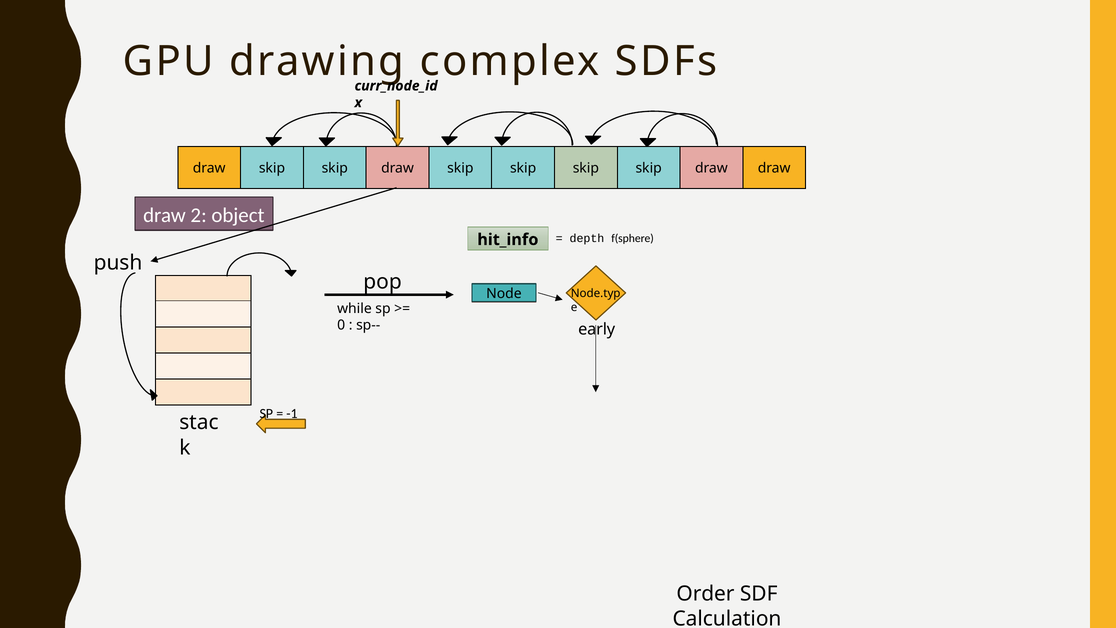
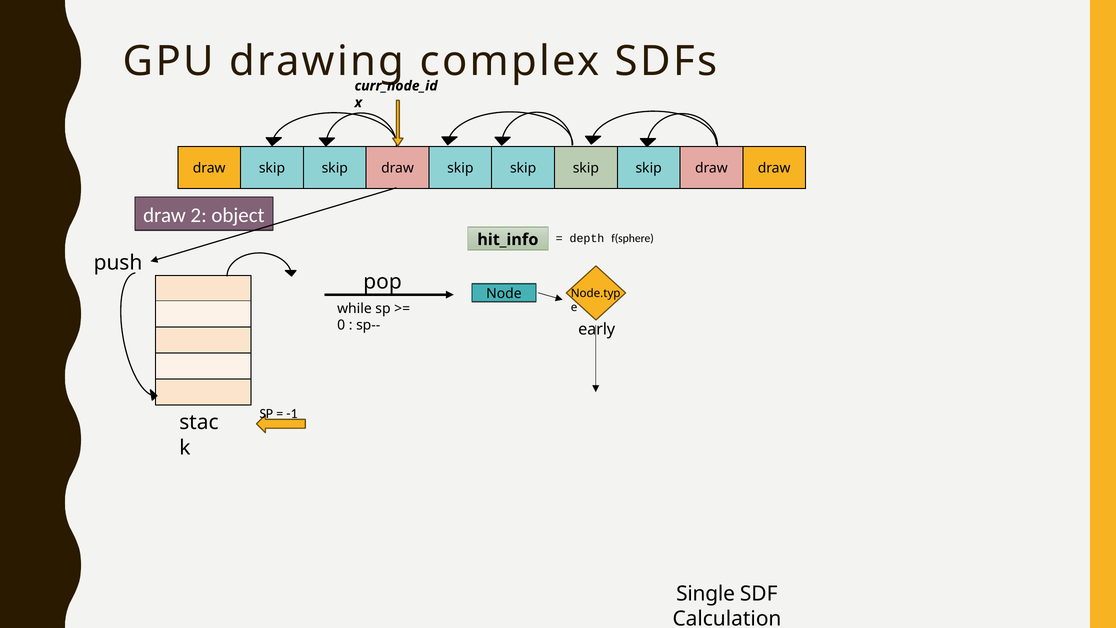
Order: Order -> Single
